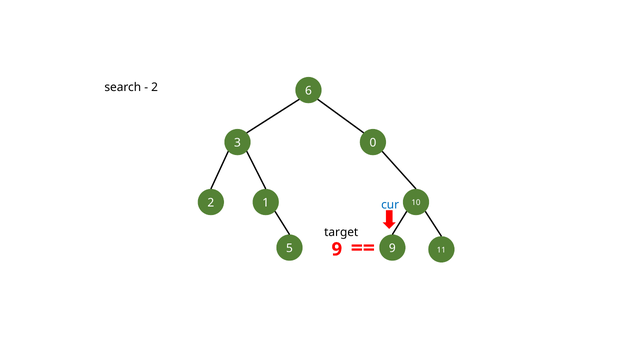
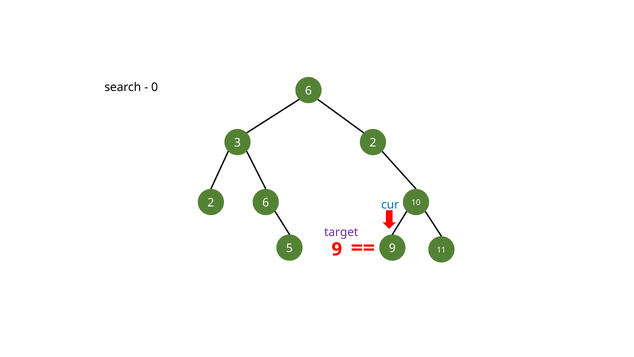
2 at (155, 87): 2 -> 0
3 0: 0 -> 2
2 1: 1 -> 6
target colour: black -> purple
